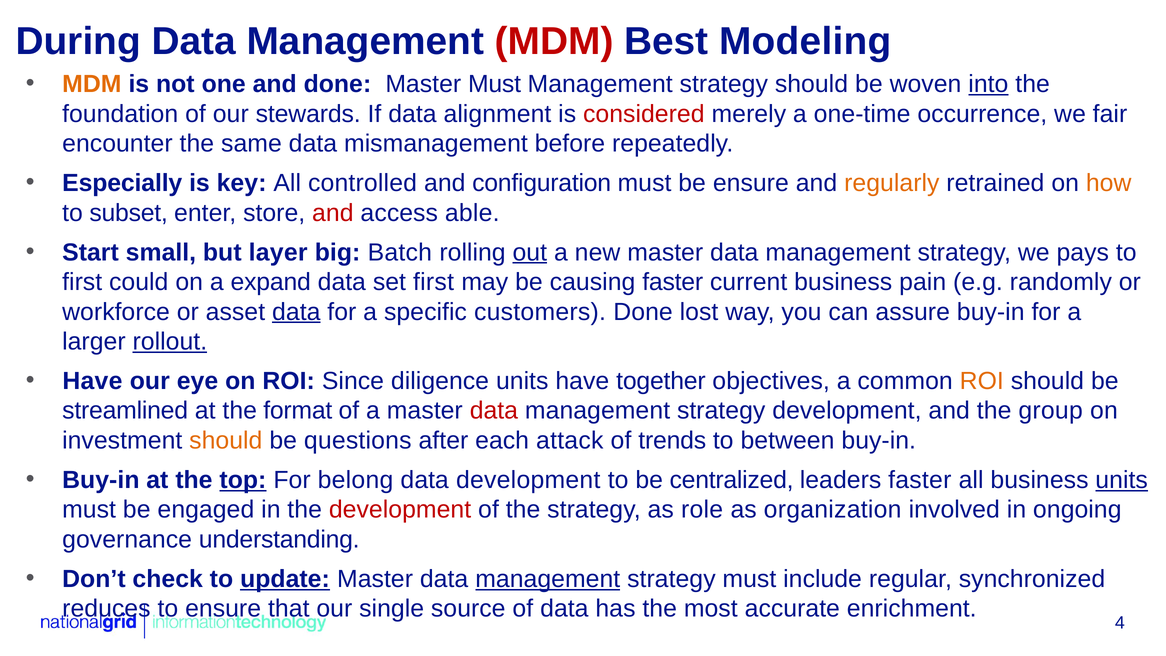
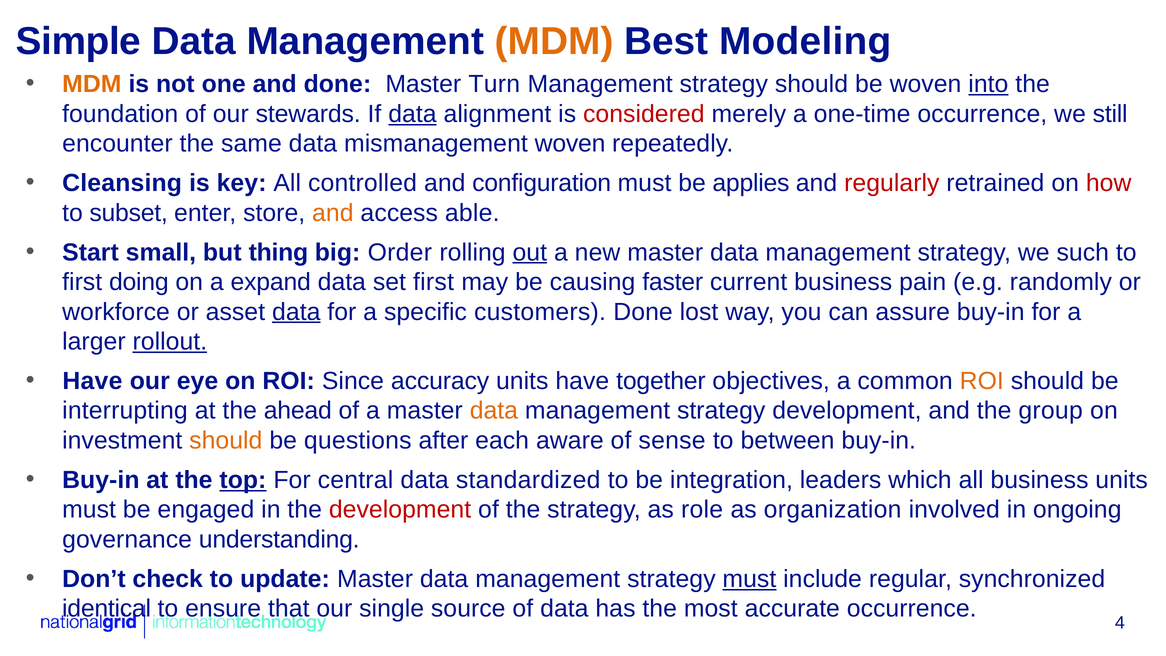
During: During -> Simple
MDM at (554, 41) colour: red -> orange
Master Must: Must -> Turn
data at (412, 114) underline: none -> present
fair: fair -> still
mismanagement before: before -> woven
Especially: Especially -> Cleansing
be ensure: ensure -> applies
regularly colour: orange -> red
how colour: orange -> red
and at (333, 213) colour: red -> orange
layer: layer -> thing
Batch: Batch -> Order
pays: pays -> such
could: could -> doing
diligence: diligence -> accuracy
streamlined: streamlined -> interrupting
format: format -> ahead
data at (494, 411) colour: red -> orange
attack: attack -> aware
trends: trends -> sense
belong: belong -> central
data development: development -> standardized
centralized: centralized -> integration
leaders faster: faster -> which
units at (1122, 480) underline: present -> none
update underline: present -> none
management at (548, 579) underline: present -> none
must at (749, 579) underline: none -> present
reduces: reduces -> identical
accurate enrichment: enrichment -> occurrence
